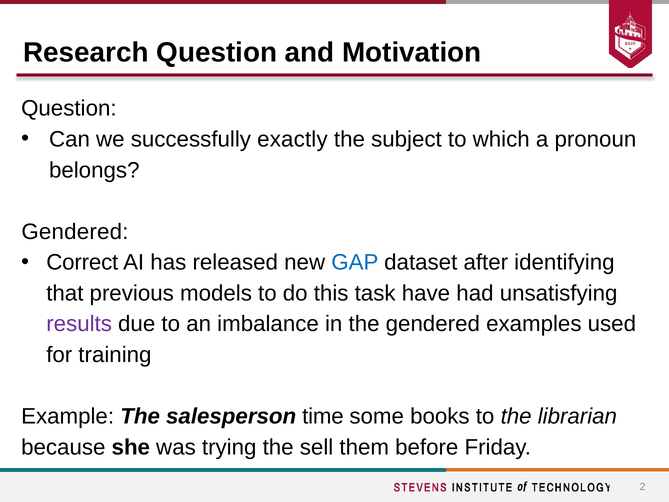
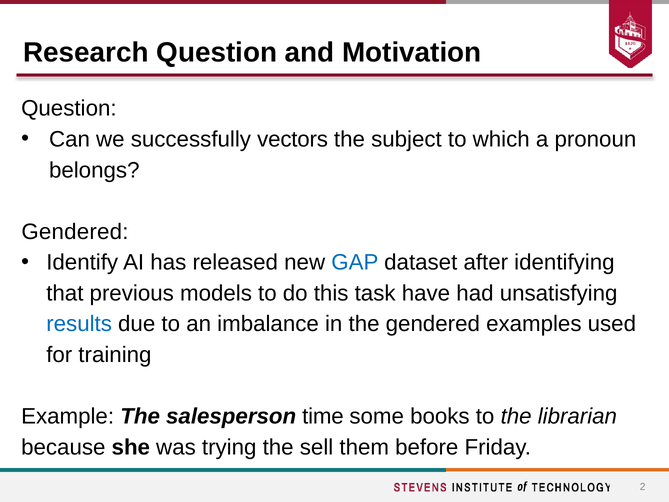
exactly: exactly -> vectors
Correct: Correct -> Identify
results colour: purple -> blue
